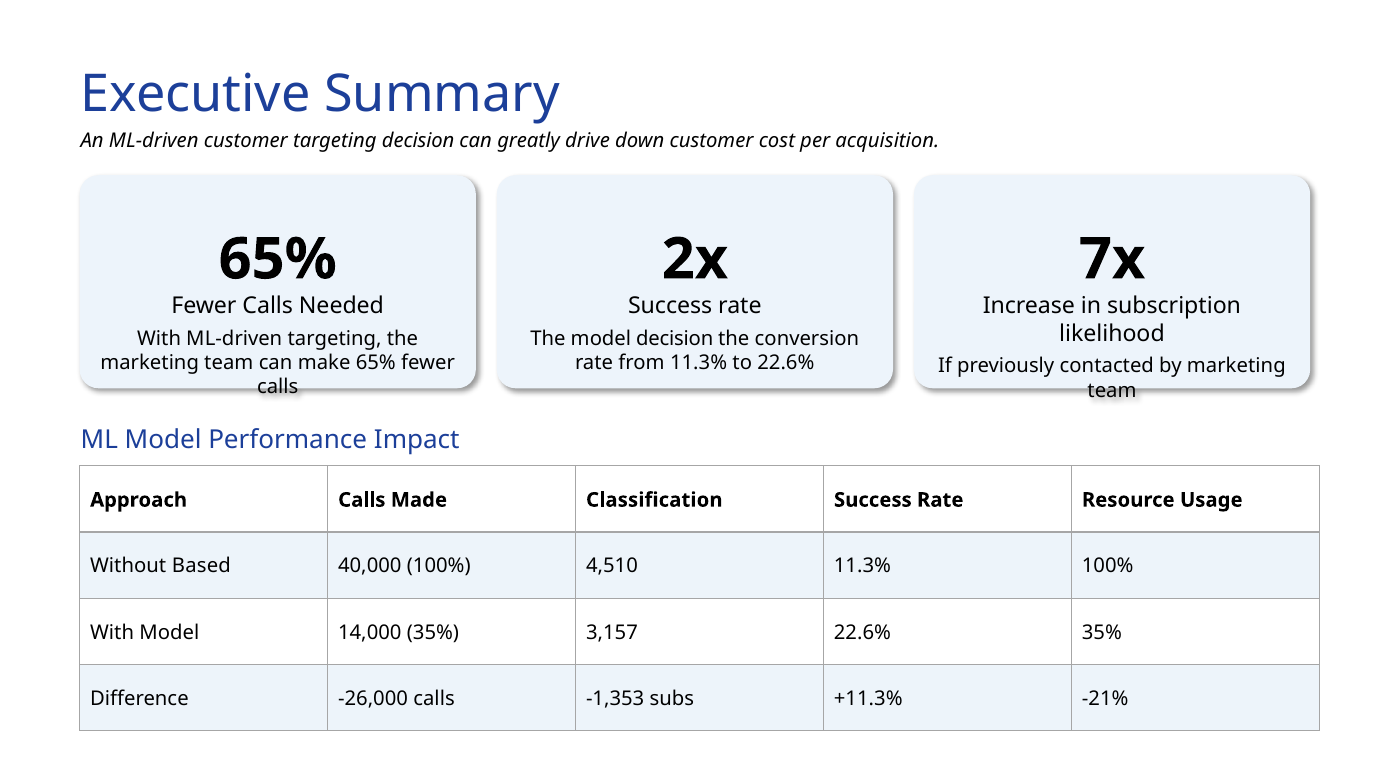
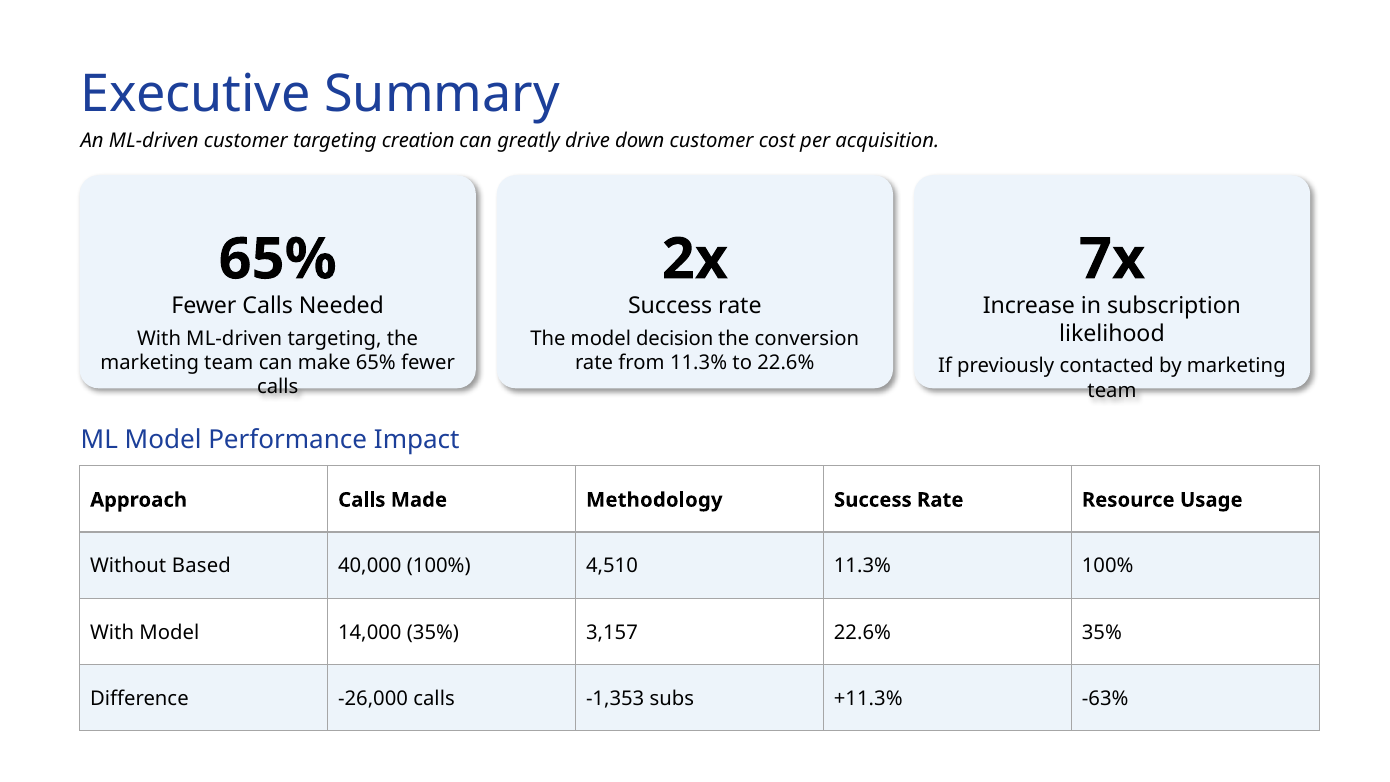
targeting decision: decision -> creation
Classification: Classification -> Methodology
-21%: -21% -> -63%
